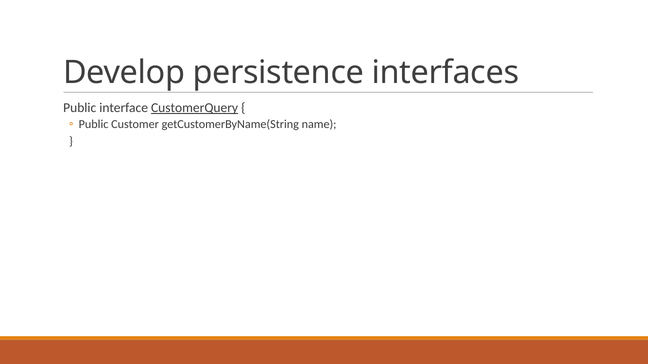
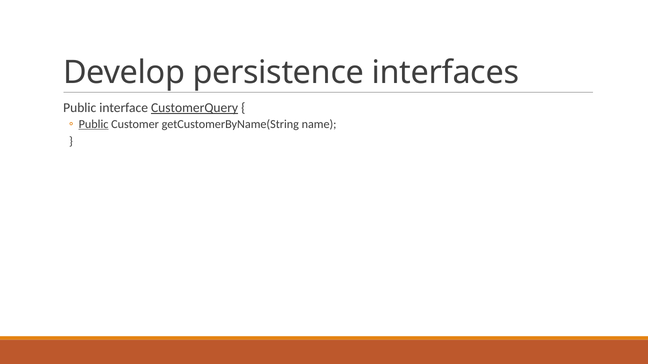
Public at (94, 124) underline: none -> present
